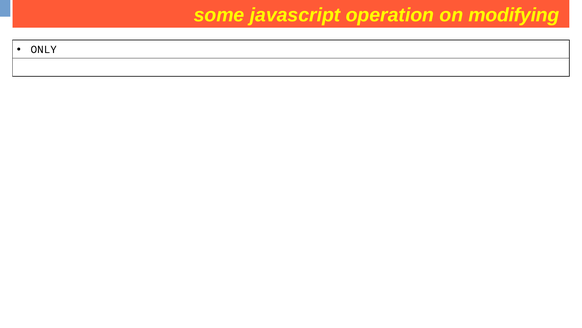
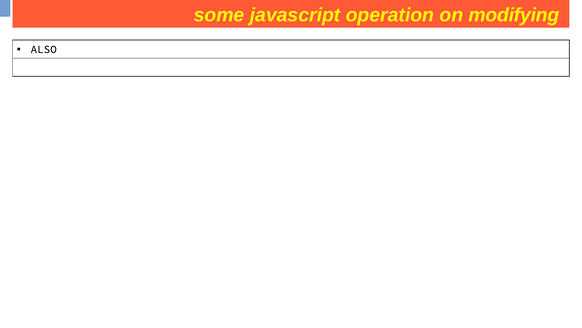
ONLY: ONLY -> ALSO
